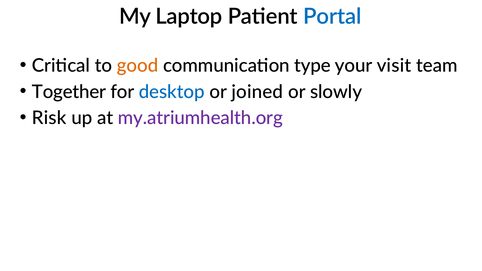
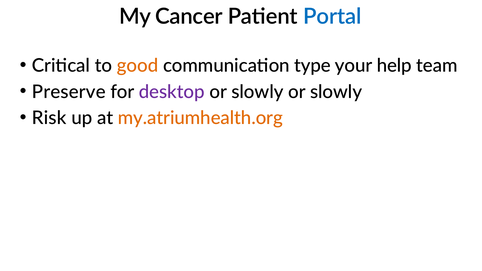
Laptop: Laptop -> Cancer
visit: visit -> help
Together: Together -> Preserve
desktop colour: blue -> purple
joined at (257, 92): joined -> slowly
my.atriumhealth.org colour: purple -> orange
